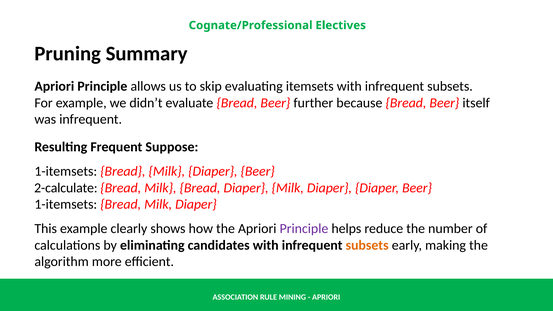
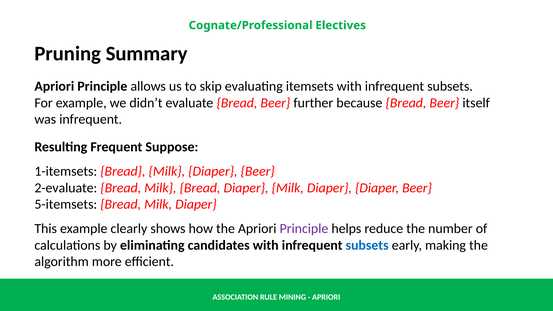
2-calculate: 2-calculate -> 2-evaluate
1-itemsets at (66, 204): 1-itemsets -> 5-itemsets
subsets at (367, 245) colour: orange -> blue
